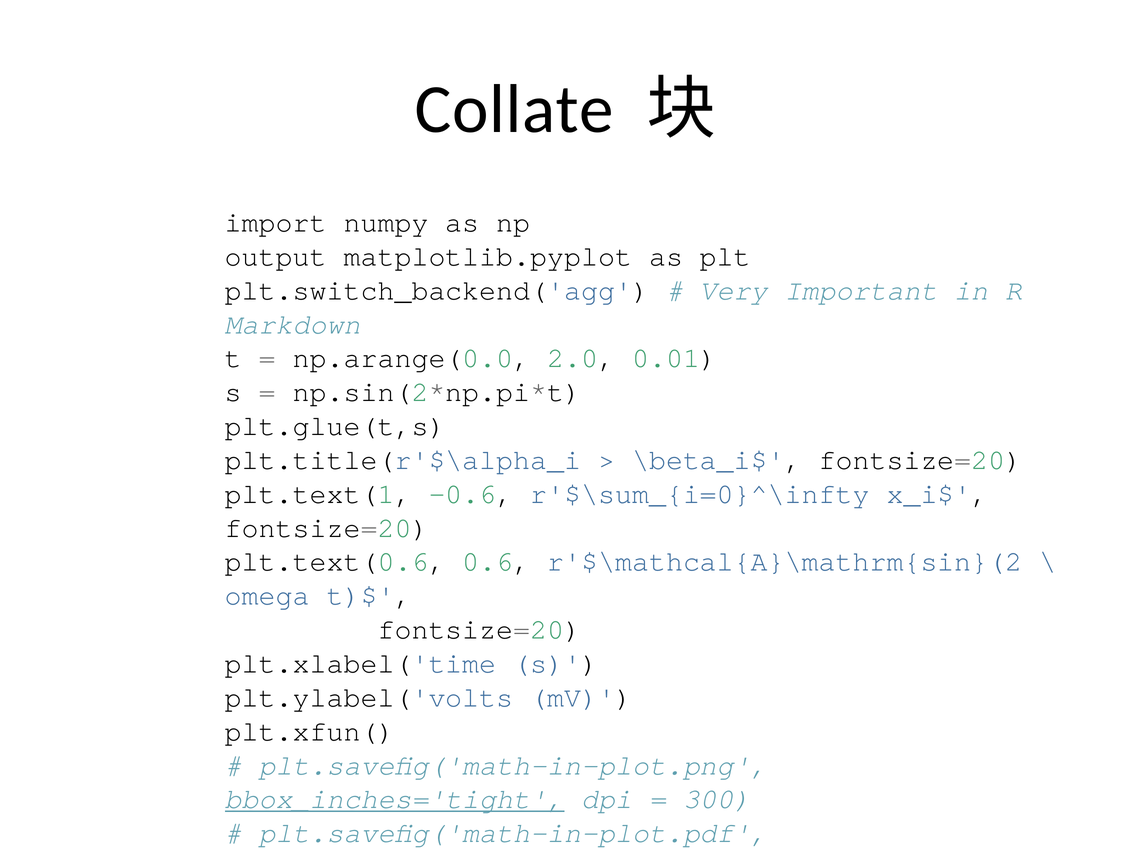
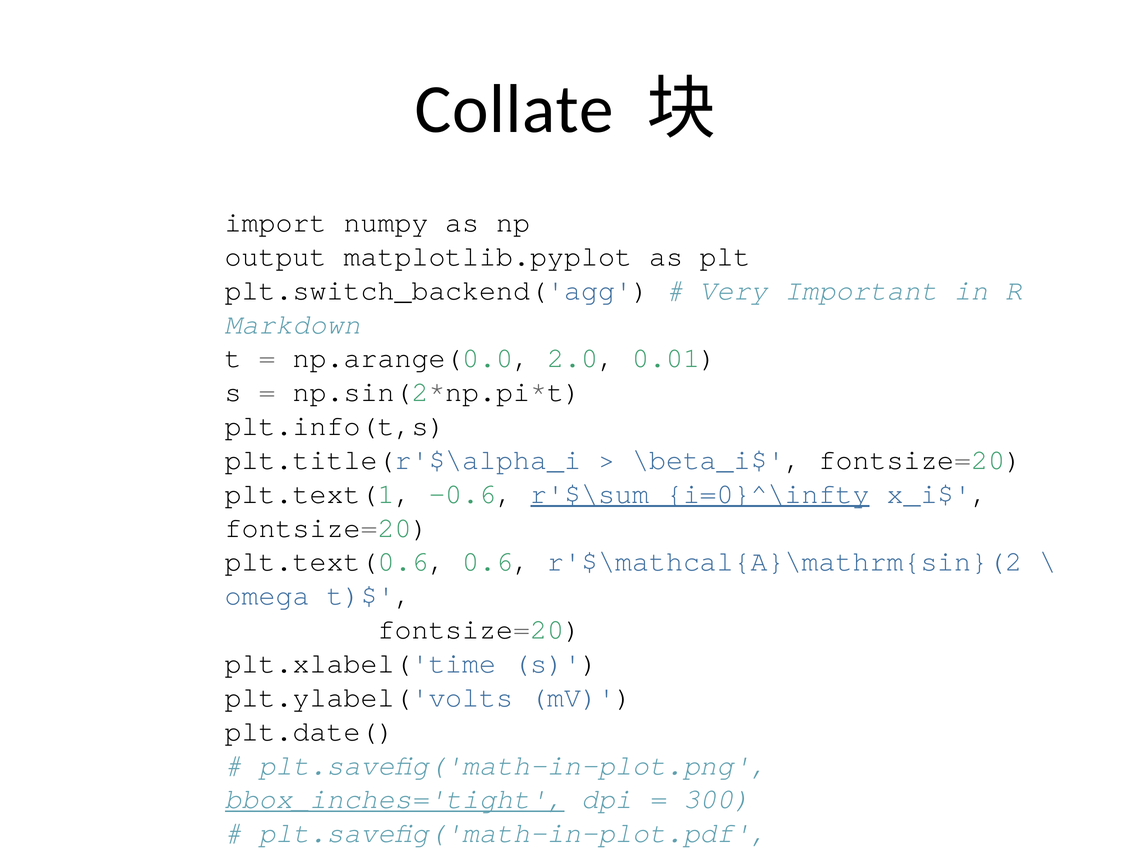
plt.glue(t,s: plt.glue(t,s -> plt.info(t,s
r'$\sum_{i=0}^\infty underline: none -> present
plt.xfun(: plt.xfun( -> plt.date(
